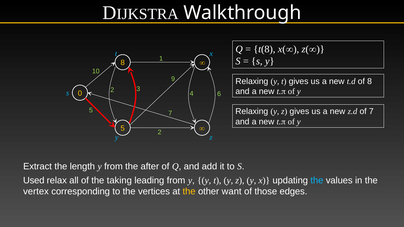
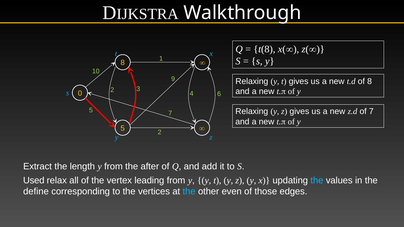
taking: taking -> vertex
vertex: vertex -> define
the at (189, 192) colour: yellow -> light blue
want: want -> even
